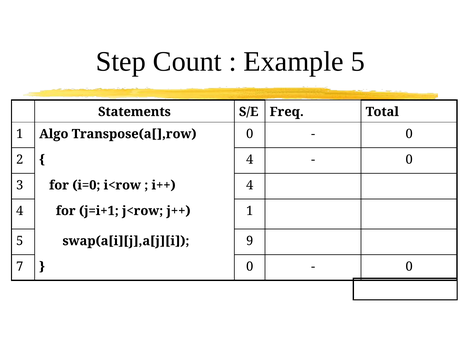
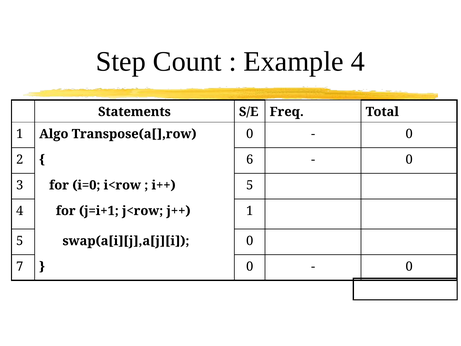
Example 5: 5 -> 4
4 at (250, 159): 4 -> 6
i++ 4: 4 -> 5
swap(a[i][j],a[j][i 9: 9 -> 0
